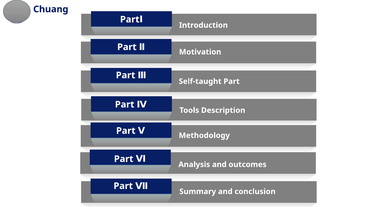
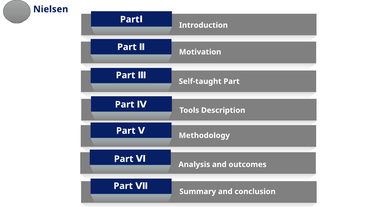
Chuang: Chuang -> Nielsen
